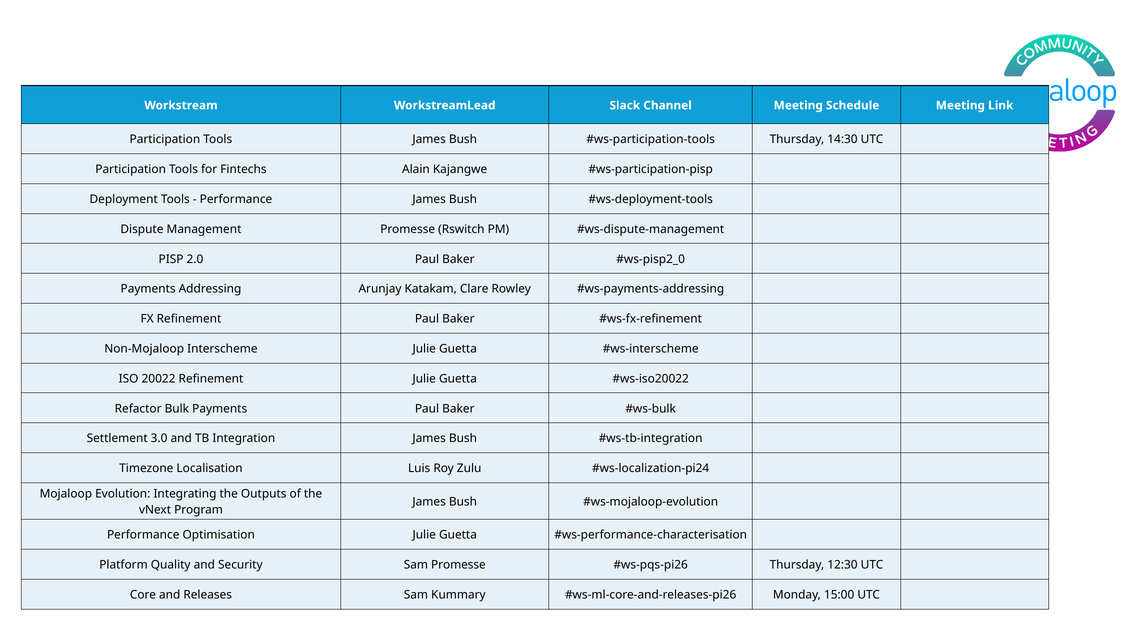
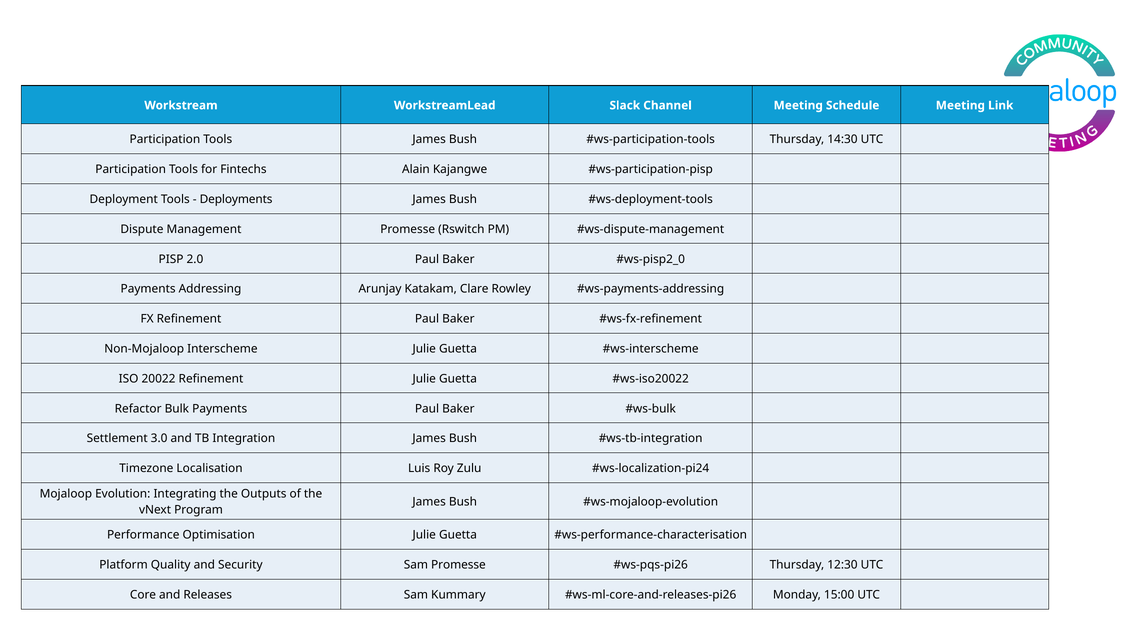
Performance at (236, 199): Performance -> Deployments
